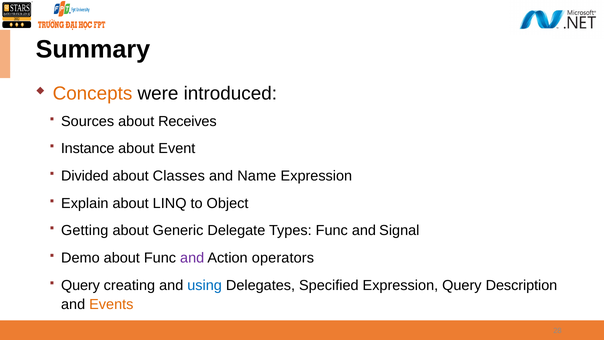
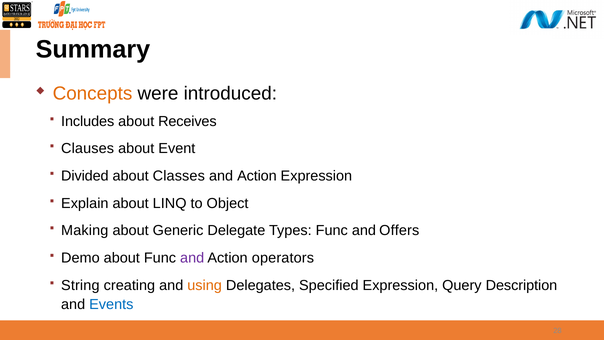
Sources: Sources -> Includes
Instance: Instance -> Clauses
Name at (257, 176): Name -> Action
Getting: Getting -> Making
Signal: Signal -> Offers
Query at (80, 285): Query -> String
using colour: blue -> orange
Events colour: orange -> blue
